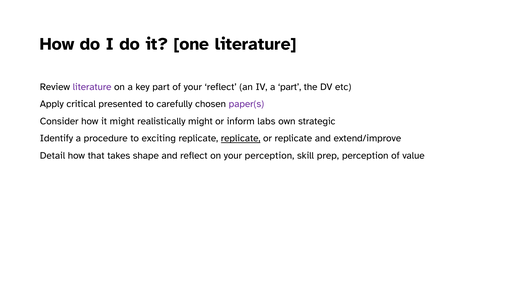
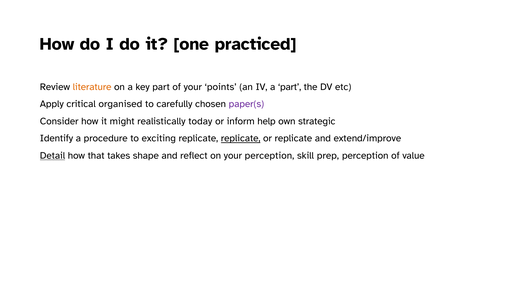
one literature: literature -> practiced
literature at (92, 87) colour: purple -> orange
your reflect: reflect -> points
presented: presented -> organised
realistically might: might -> today
labs: labs -> help
Detail underline: none -> present
